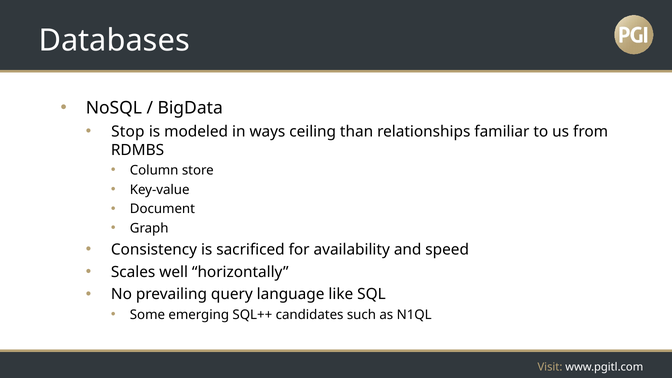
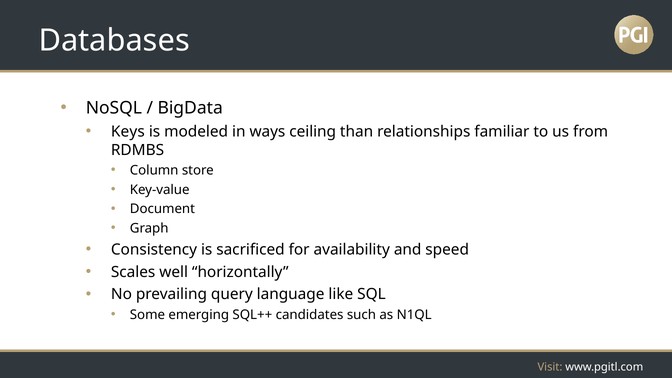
Stop: Stop -> Keys
